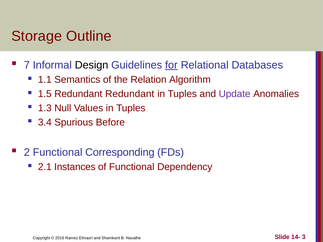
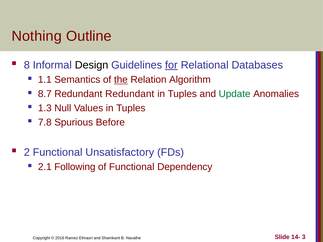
Storage: Storage -> Nothing
7: 7 -> 8
the underline: none -> present
1.5: 1.5 -> 8.7
Update colour: purple -> green
3.4: 3.4 -> 7.8
Corresponding: Corresponding -> Unsatisfactory
Instances: Instances -> Following
